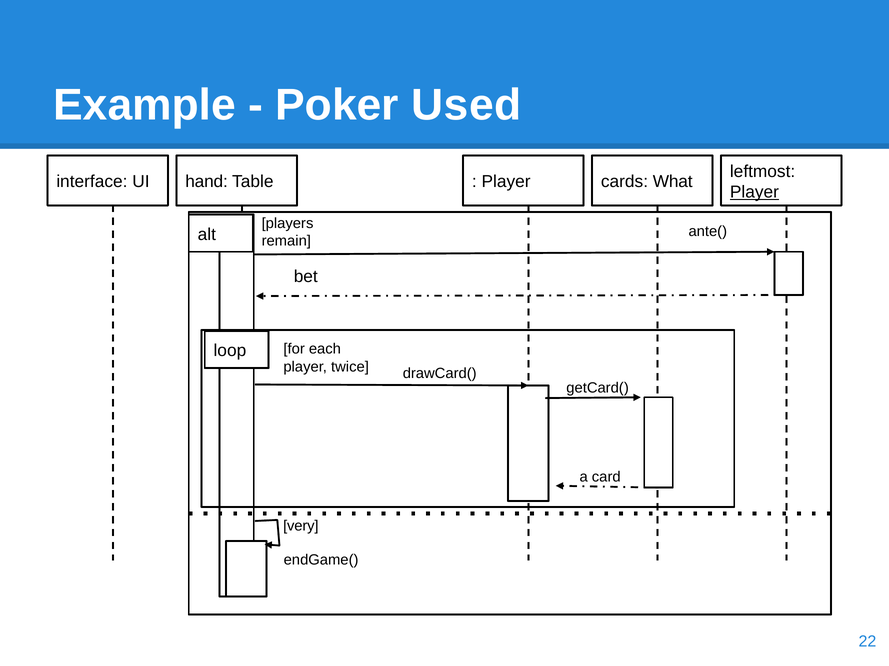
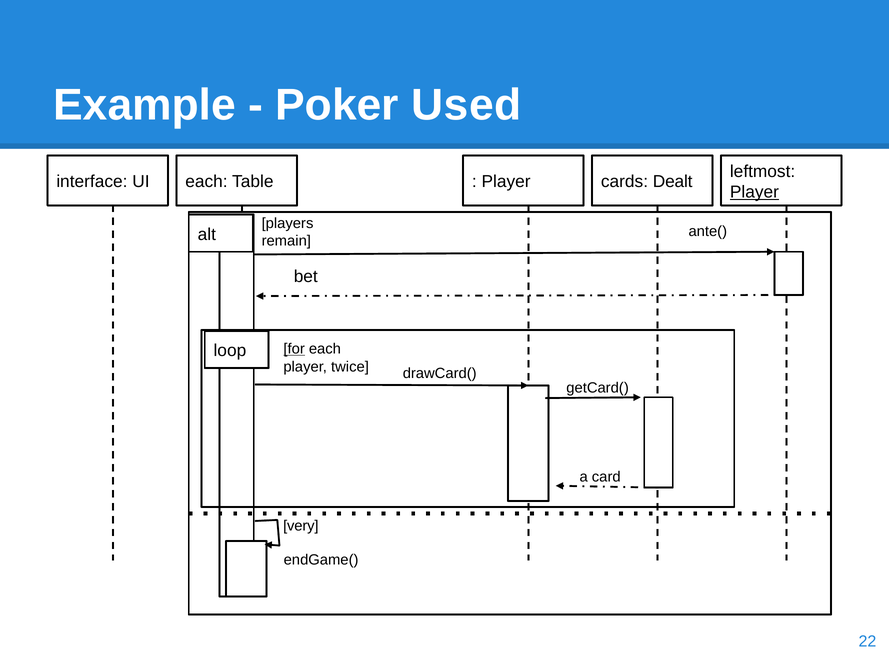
UI hand: hand -> each
What: What -> Dealt
for underline: none -> present
